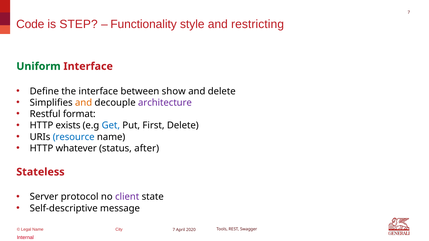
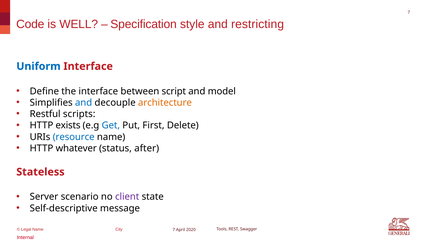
STEP: STEP -> WELL
Functionality: Functionality -> Specification
Uniform colour: green -> blue
show: show -> script
and delete: delete -> model
and at (84, 103) colour: orange -> blue
architecture colour: purple -> orange
format: format -> scripts
protocol: protocol -> scenario
